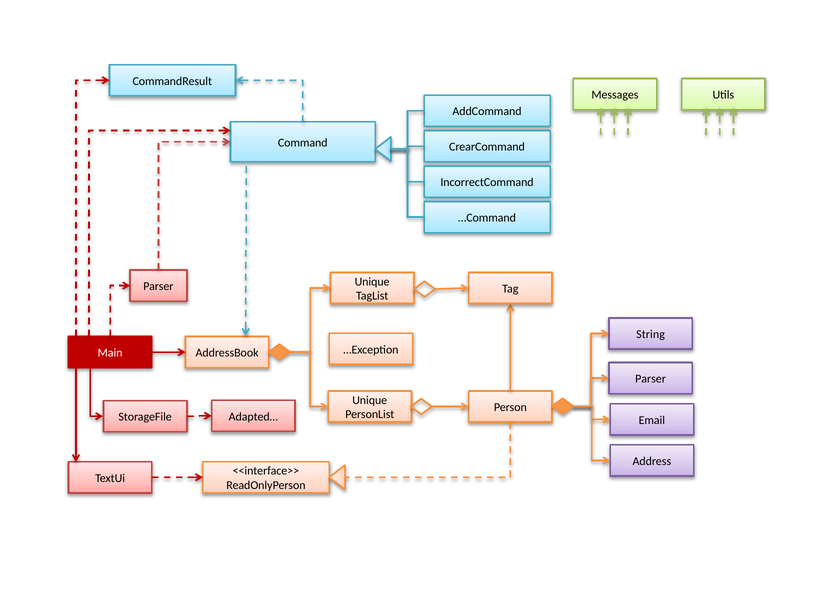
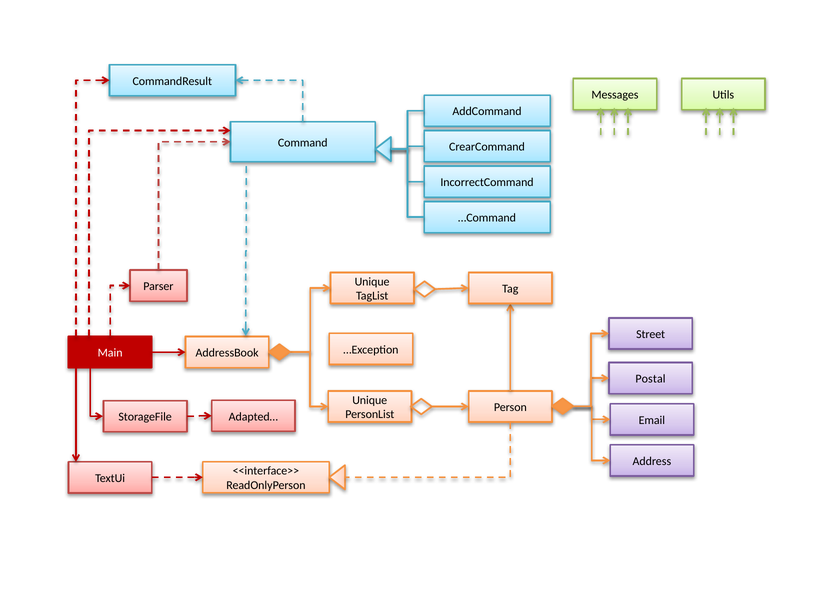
String: String -> Street
Parser at (651, 379): Parser -> Postal
